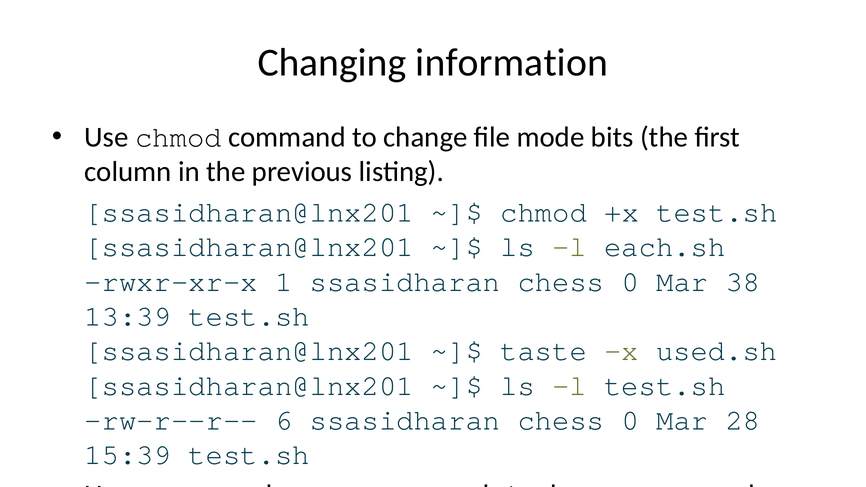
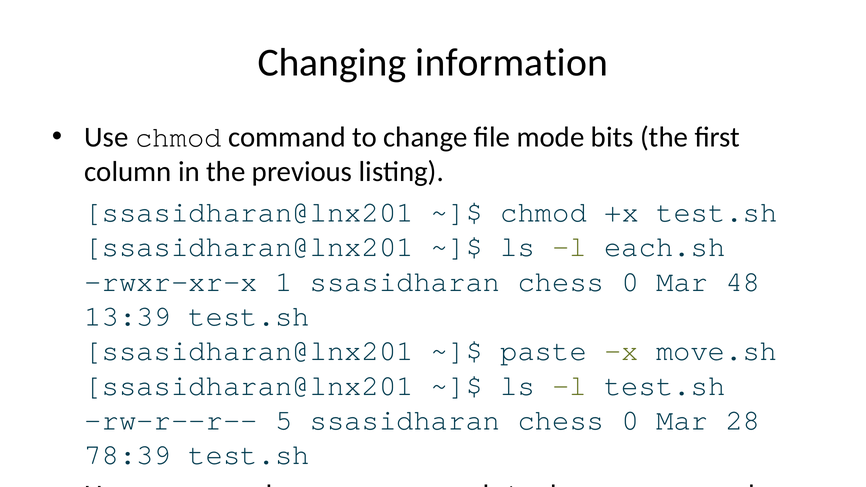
38: 38 -> 48
taste: taste -> paste
used.sh: used.sh -> move.sh
6: 6 -> 5
15:39: 15:39 -> 78:39
